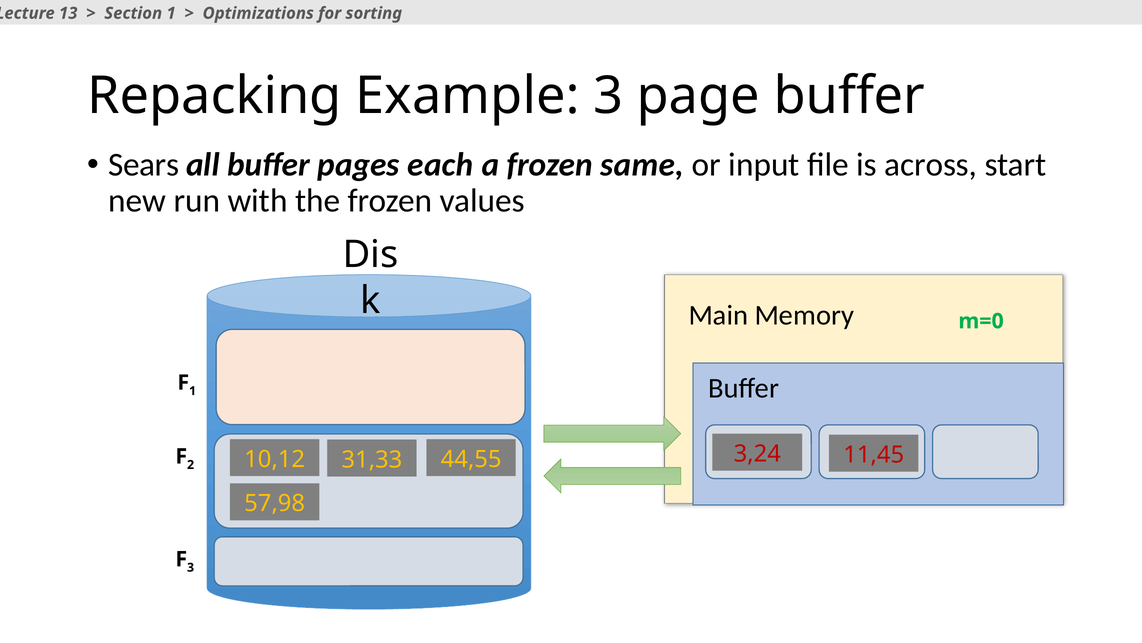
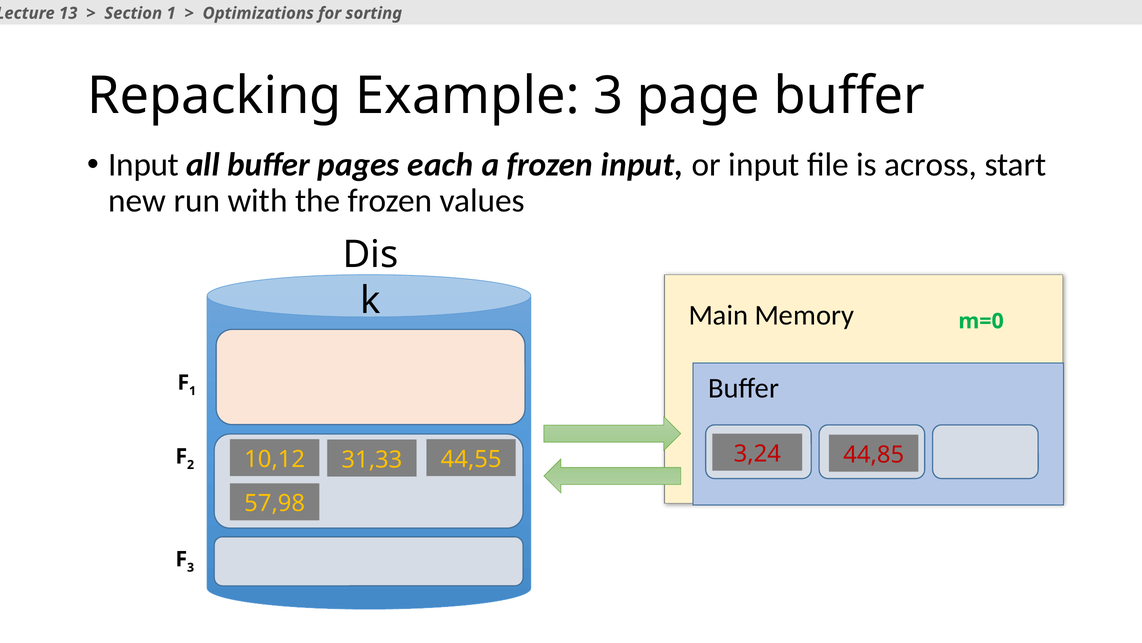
Sears at (144, 165): Sears -> Input
frozen same: same -> input
11,45: 11,45 -> 44,85
